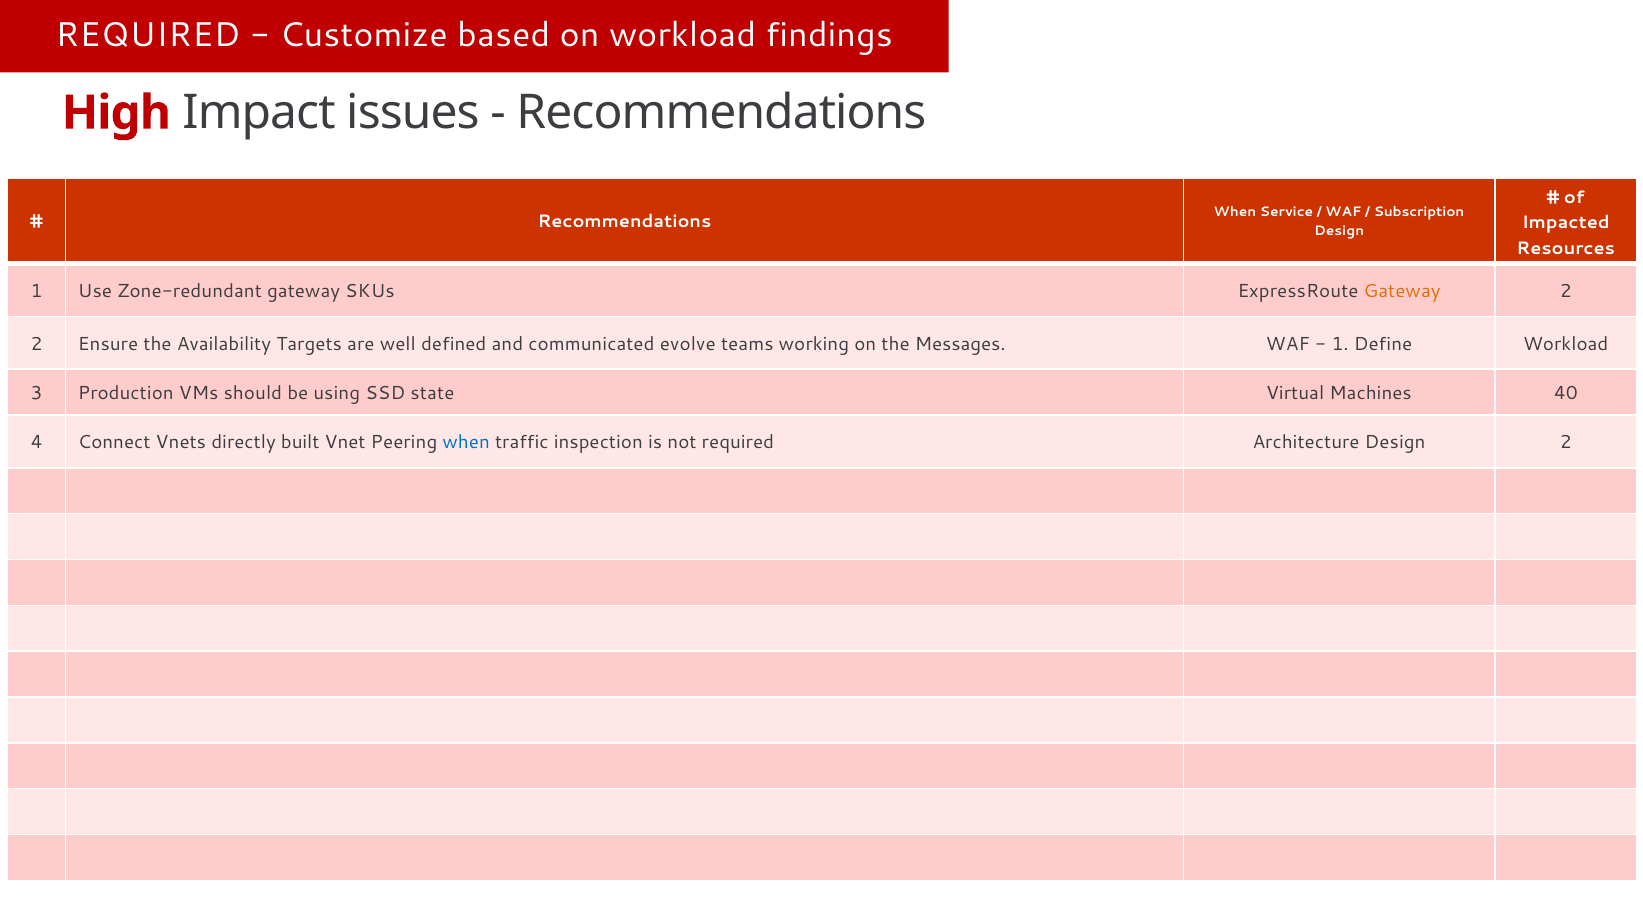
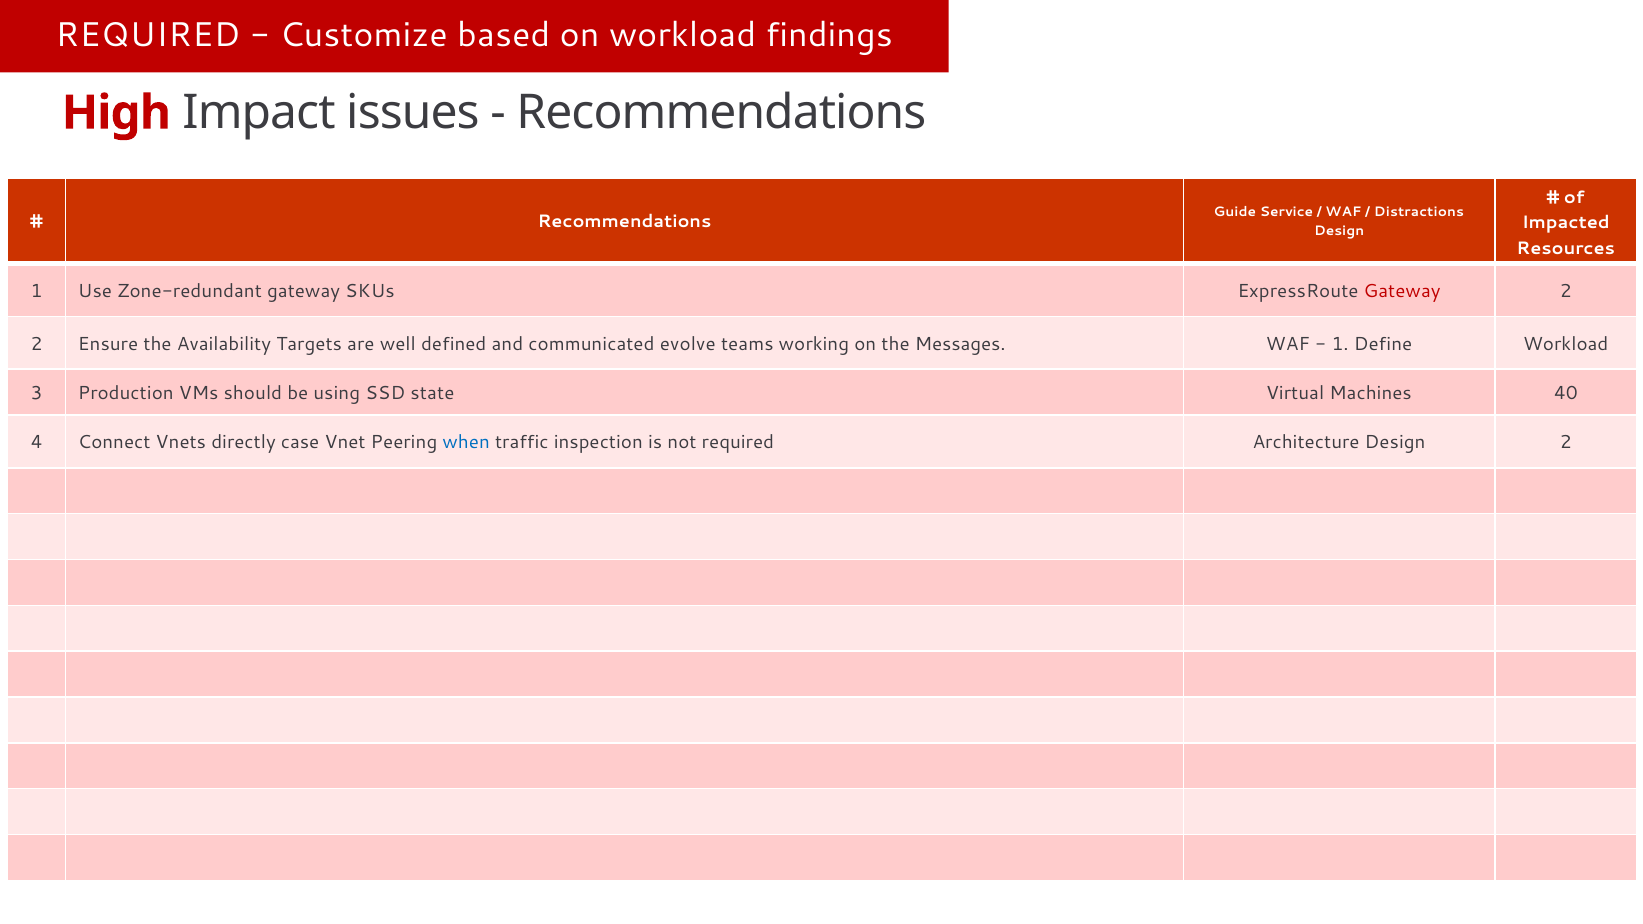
When at (1235, 212): When -> Guide
Subscription: Subscription -> Distractions
Gateway at (1402, 291) colour: orange -> red
built: built -> case
